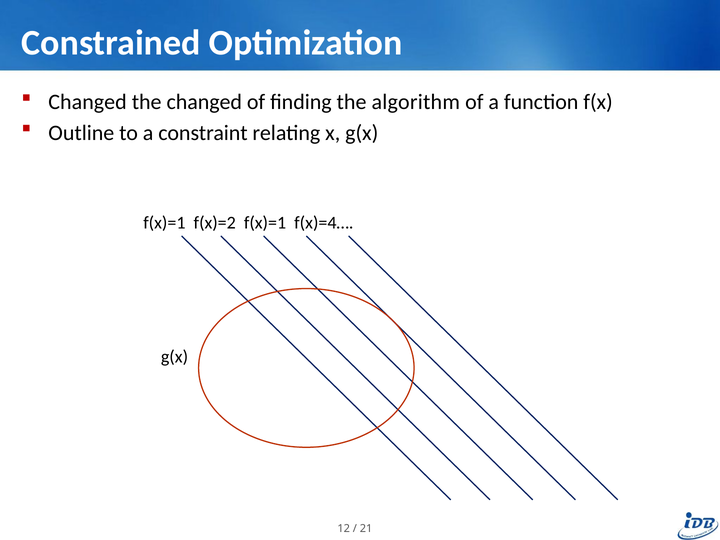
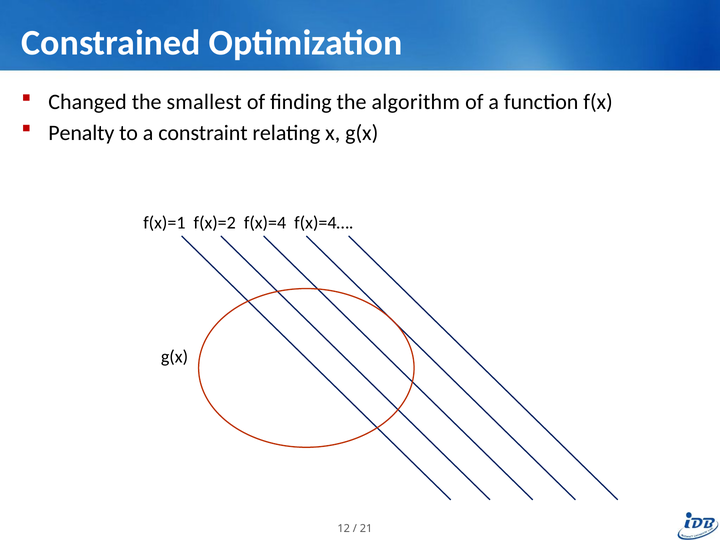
the changed: changed -> smallest
Outline: Outline -> Penalty
f(x)=2 f(x)=1: f(x)=1 -> f(x)=4
